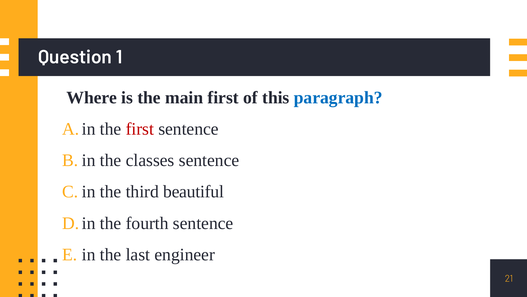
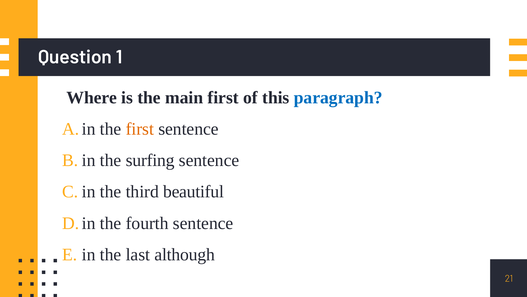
first at (140, 129) colour: red -> orange
classes: classes -> surfing
engineer: engineer -> although
